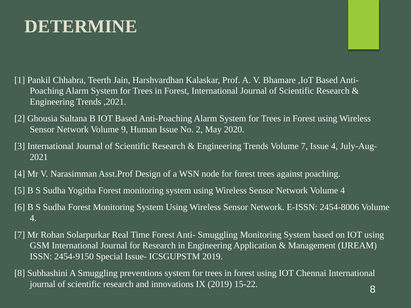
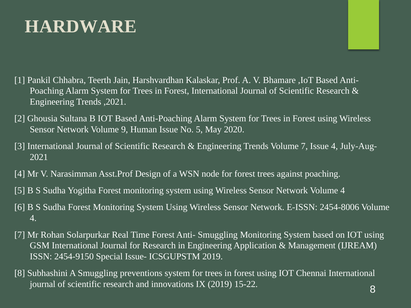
DETERMINE: DETERMINE -> HARDWARE
No 2: 2 -> 5
